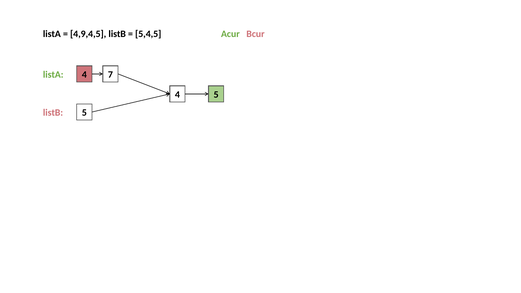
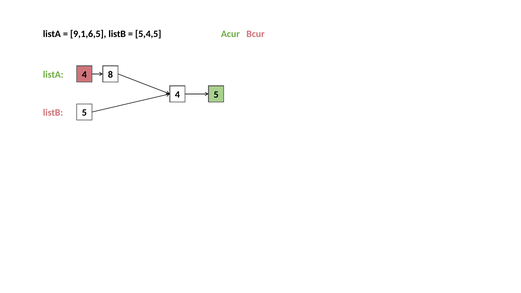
4,9,4,5: 4,9,4,5 -> 9,1,6,5
7: 7 -> 8
